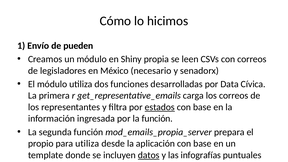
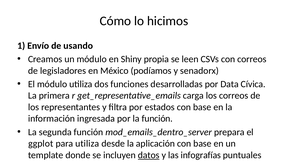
pueden: pueden -> usando
necesario: necesario -> podíamos
estados underline: present -> none
mod_emails_propia_server: mod_emails_propia_server -> mod_emails_dentro_server
propio: propio -> ggplot
